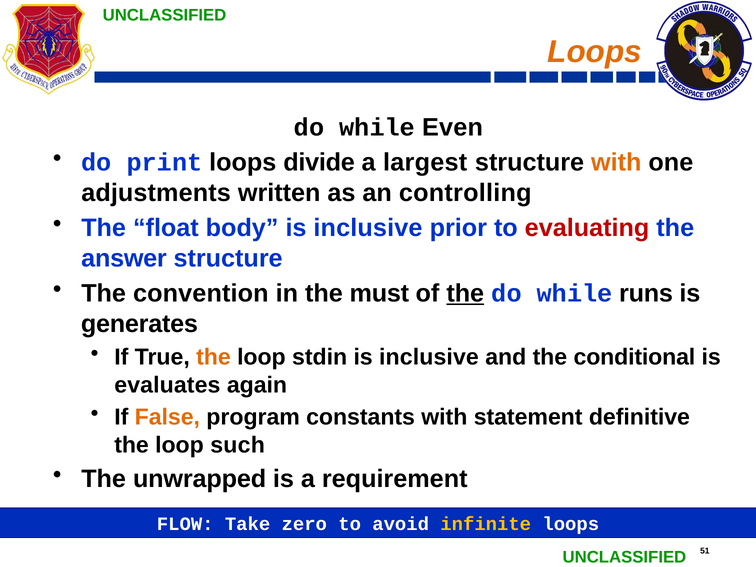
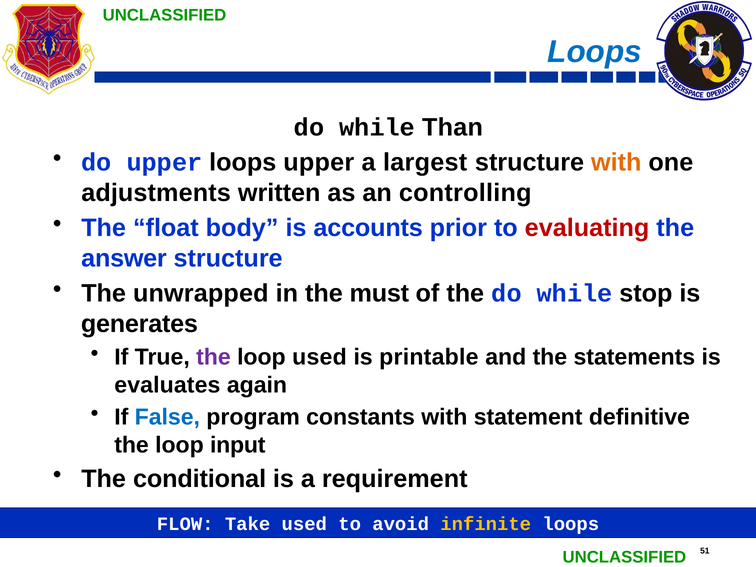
Loops at (595, 52) colour: orange -> blue
Even: Even -> Than
do print: print -> upper
loops divide: divide -> upper
body is inclusive: inclusive -> accounts
convention: convention -> unwrapped
the at (465, 294) underline: present -> none
runs: runs -> stop
the at (213, 357) colour: orange -> purple
loop stdin: stdin -> used
inclusive at (429, 357): inclusive -> printable
conditional: conditional -> statements
False colour: orange -> blue
such: such -> input
unwrapped: unwrapped -> conditional
Take zero: zero -> used
